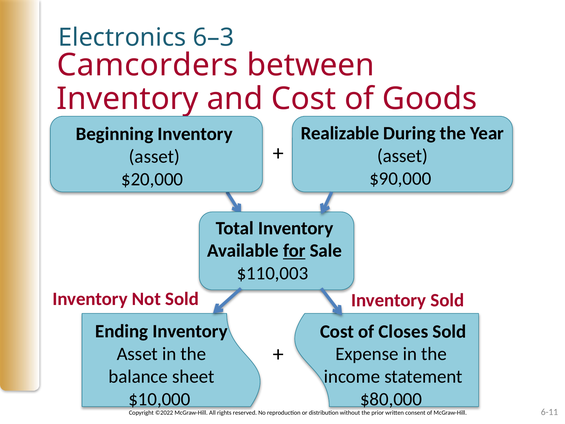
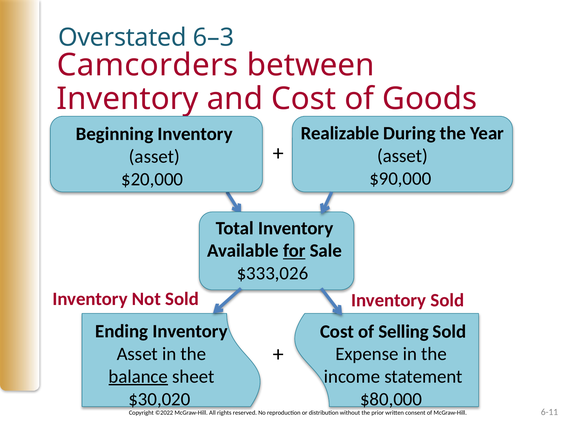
Electronics: Electronics -> Overstated
$110,003: $110,003 -> $333,026
Closes: Closes -> Selling
balance underline: none -> present
$10,000: $10,000 -> $30,020
